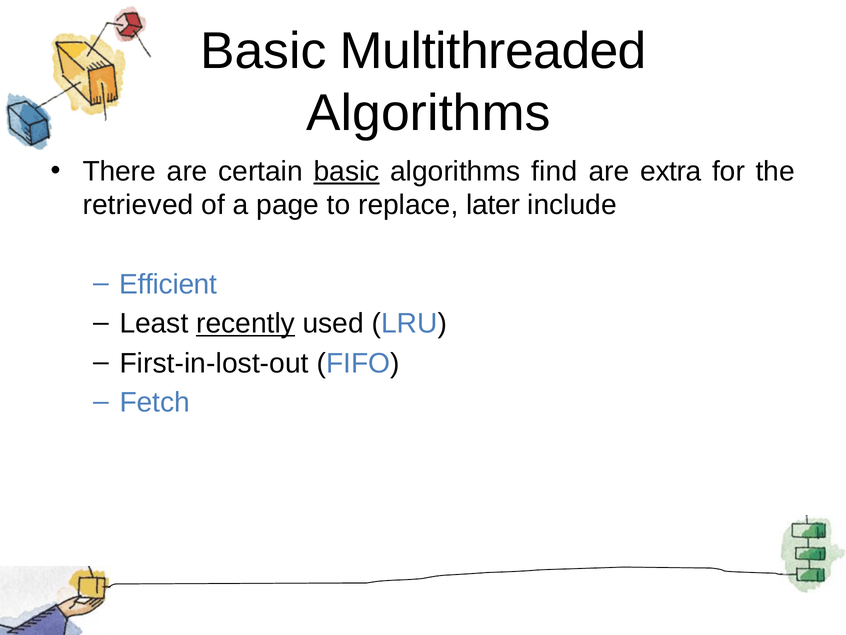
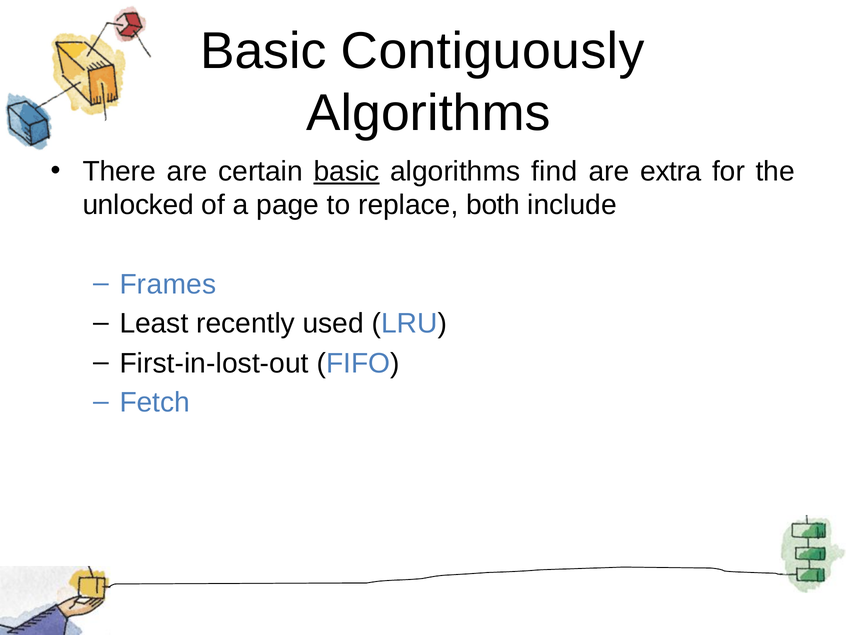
Multithreaded: Multithreaded -> Contiguously
retrieved: retrieved -> unlocked
later: later -> both
Efficient: Efficient -> Frames
recently underline: present -> none
